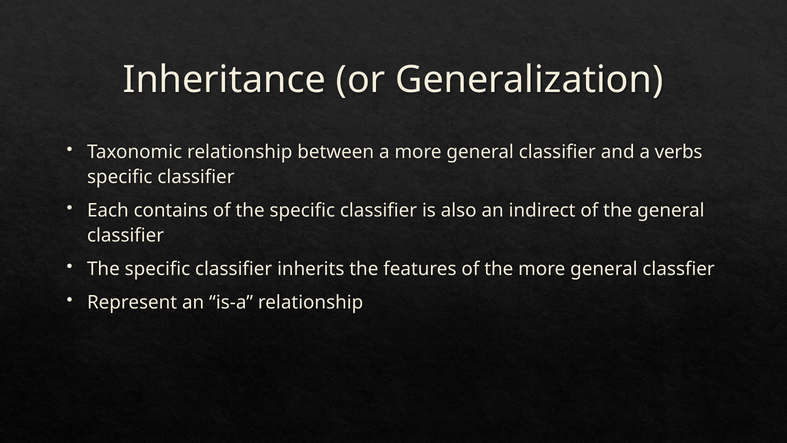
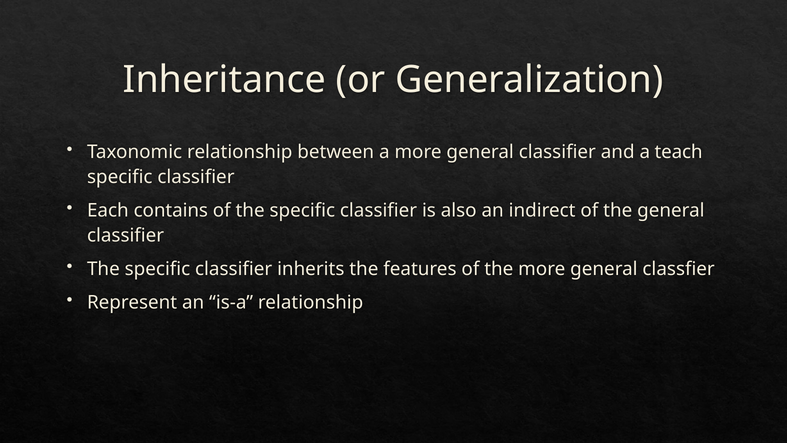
verbs: verbs -> teach
